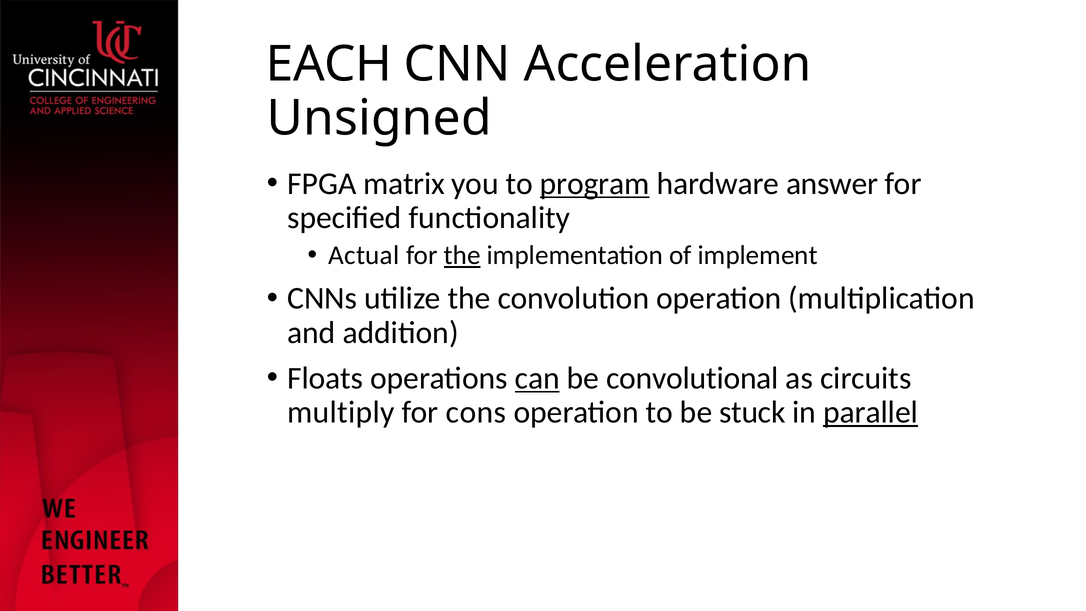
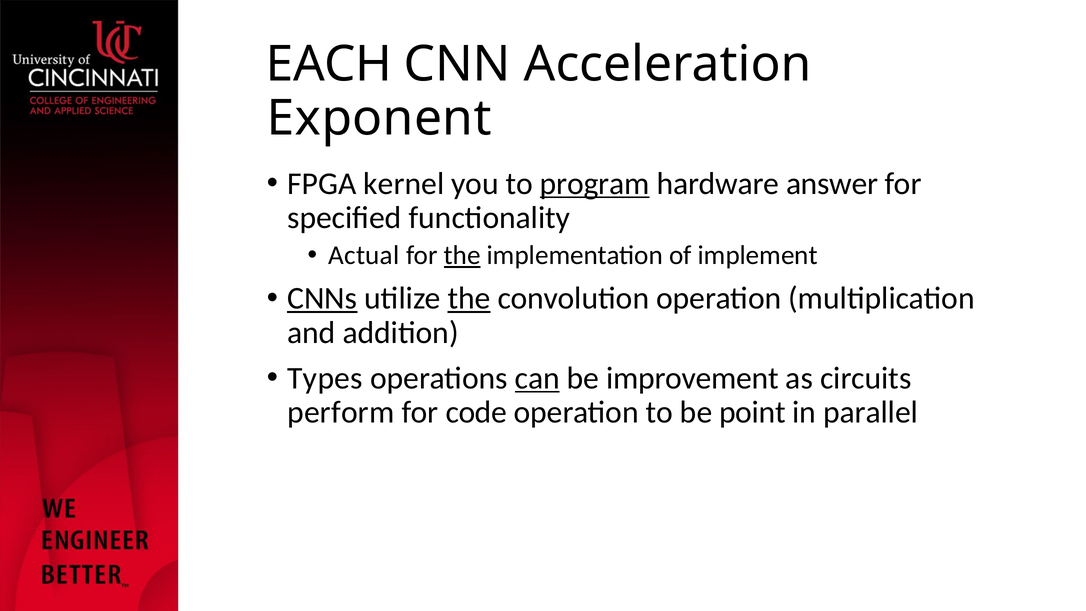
Unsigned: Unsigned -> Exponent
matrix: matrix -> kernel
CNNs underline: none -> present
the at (469, 298) underline: none -> present
Floats: Floats -> Types
convolutional: convolutional -> improvement
multiply: multiply -> perform
cons: cons -> code
stuck: stuck -> point
parallel underline: present -> none
